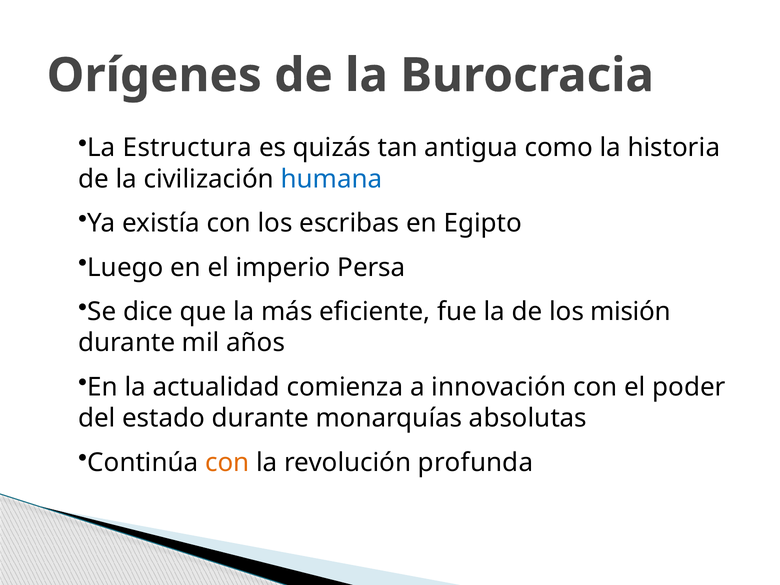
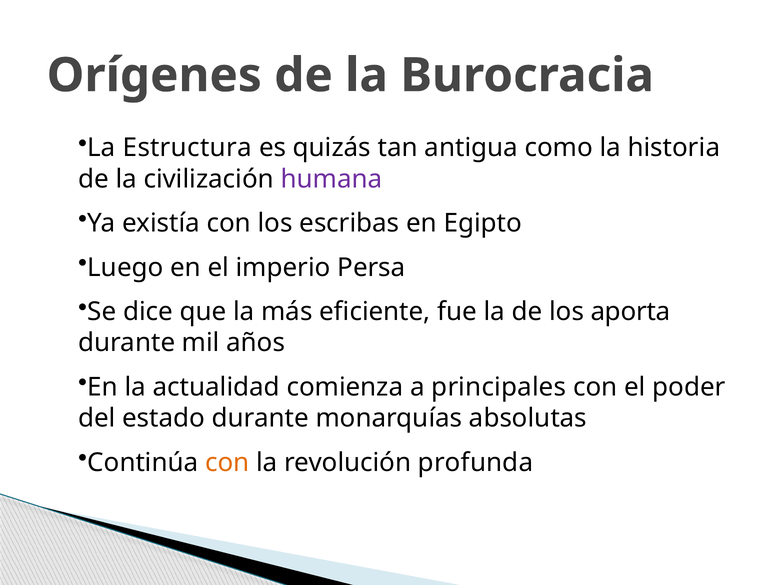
humana colour: blue -> purple
misión: misión -> aporta
innovación: innovación -> principales
